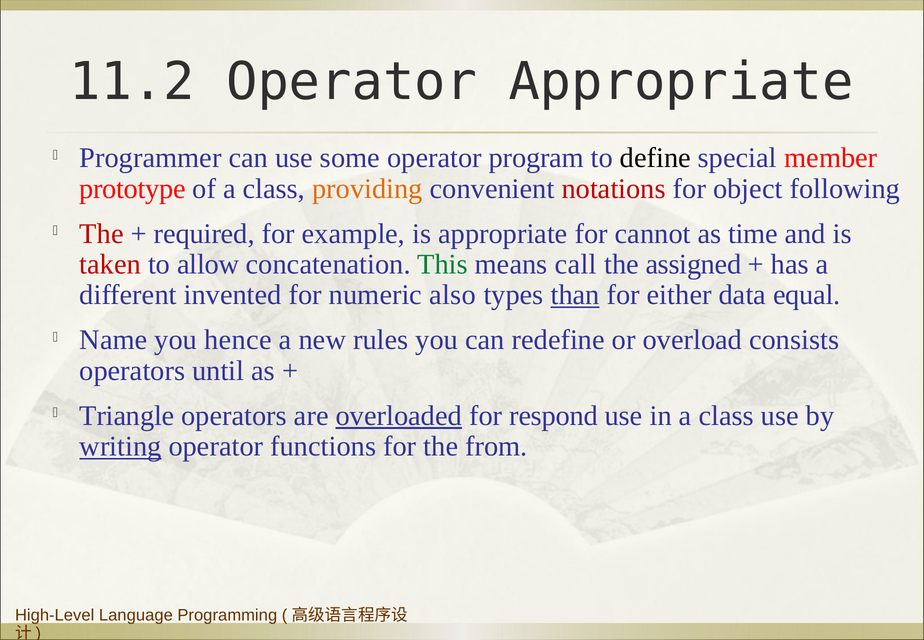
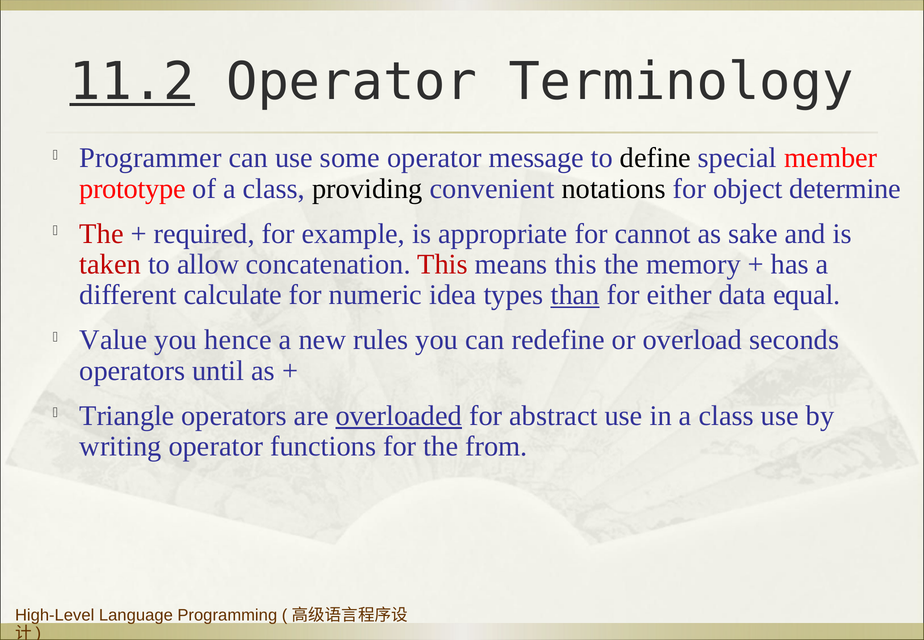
11.2 underline: none -> present
Operator Appropriate: Appropriate -> Terminology
program: program -> message
providing colour: orange -> black
notations colour: red -> black
following: following -> determine
time: time -> sake
This at (443, 264) colour: green -> red
means call: call -> this
assigned: assigned -> memory
invented: invented -> calculate
also: also -> idea
Name: Name -> Value
consists: consists -> seconds
respond: respond -> abstract
writing underline: present -> none
